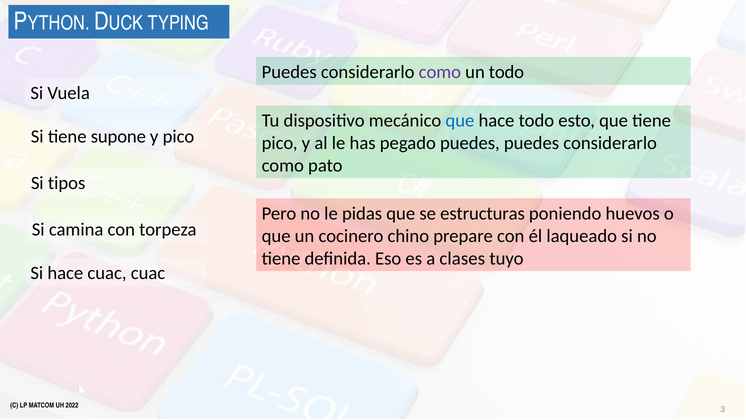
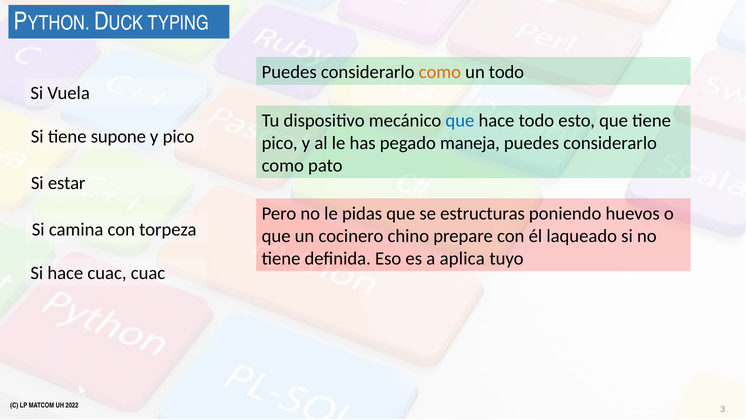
como at (440, 72) colour: purple -> orange
pegado puedes: puedes -> maneja
tipos: tipos -> estar
clases: clases -> aplica
